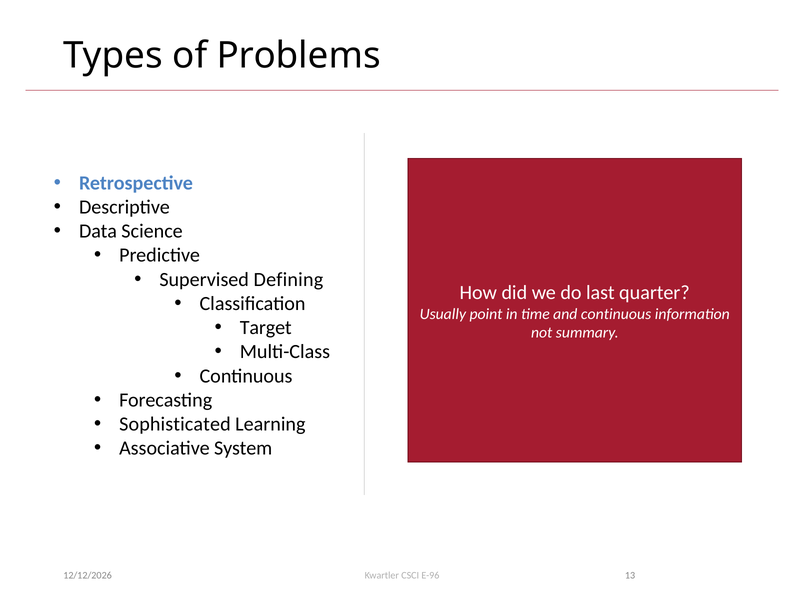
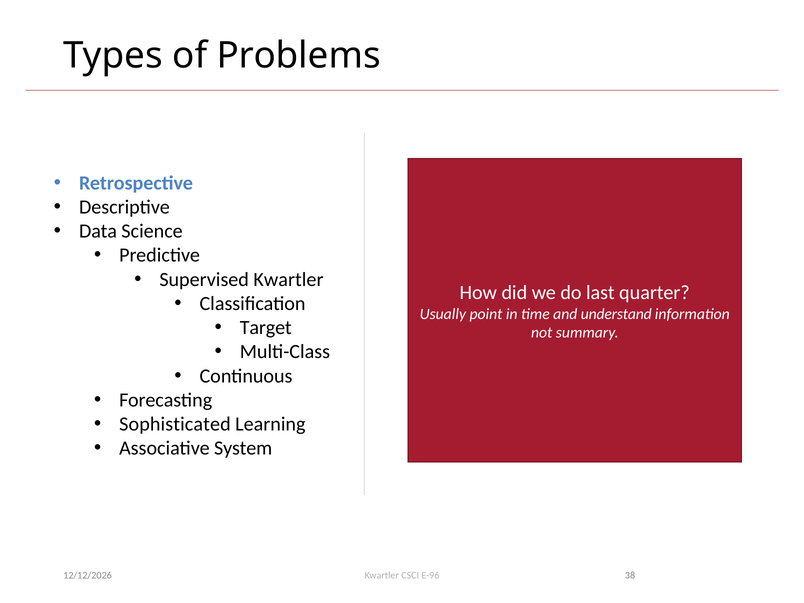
Supervised Defining: Defining -> Kwartler
and continuous: continuous -> understand
13: 13 -> 38
